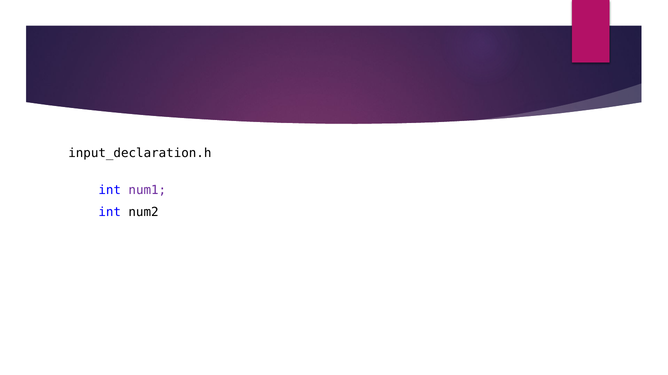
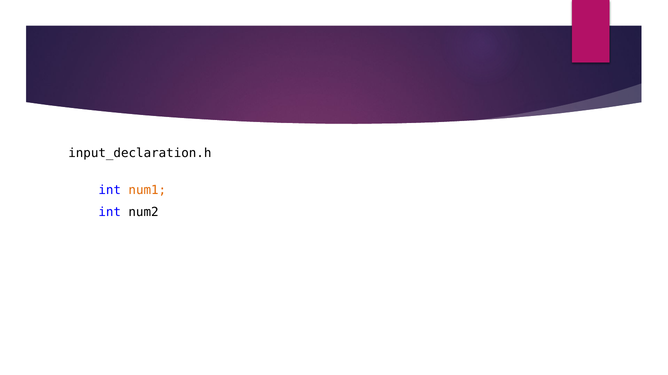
num1 colour: purple -> orange
